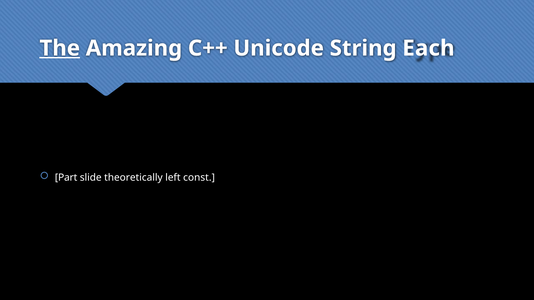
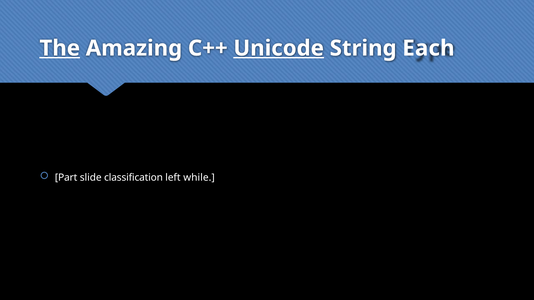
Unicode underline: none -> present
theoretically: theoretically -> classification
const: const -> while
